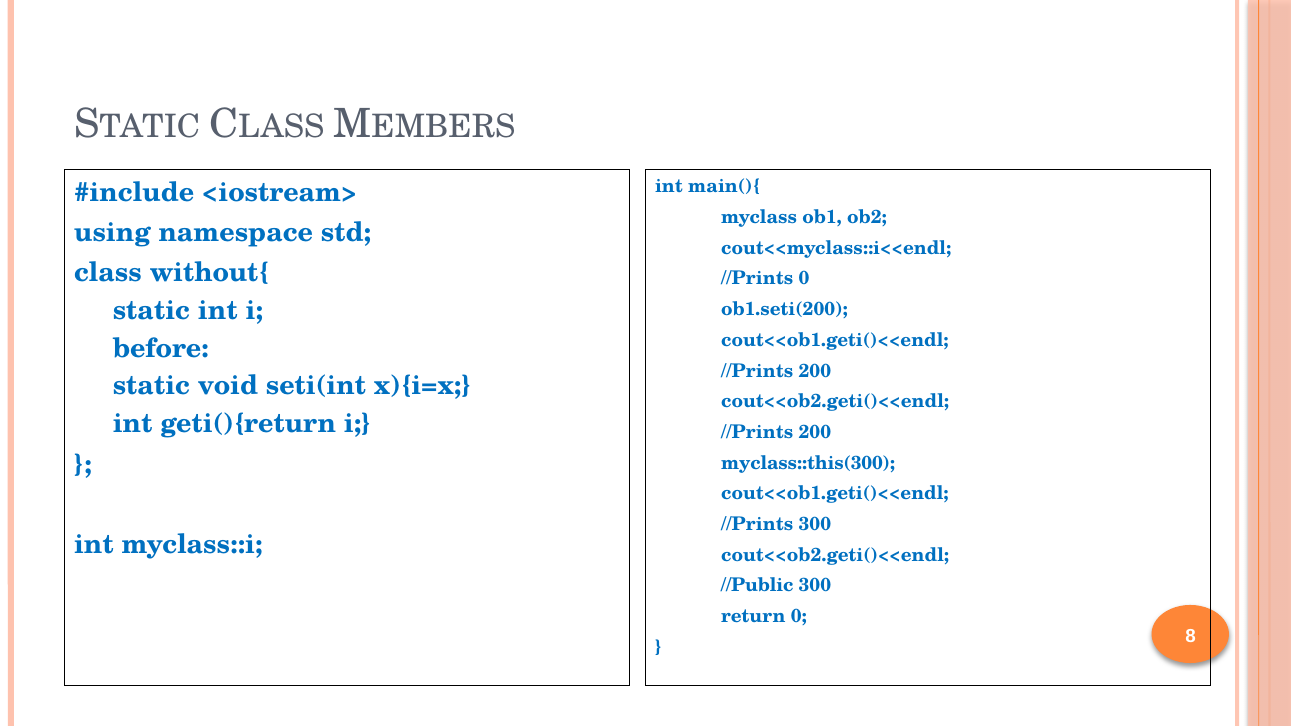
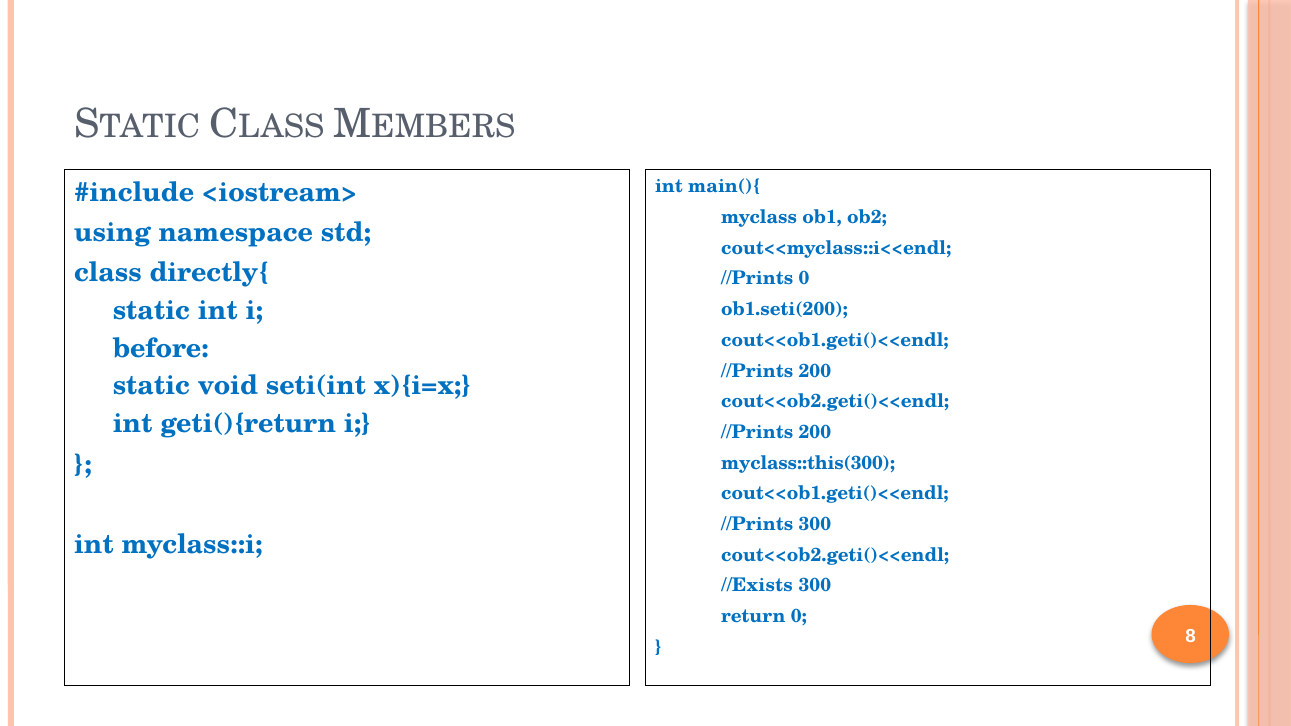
without{: without{ -> directly{
//Public: //Public -> //Exists
